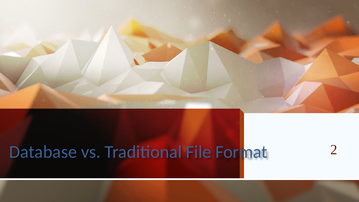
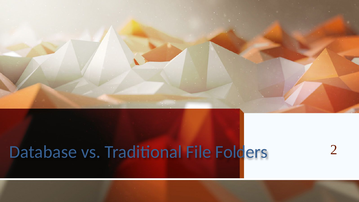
Format: Format -> Folders
